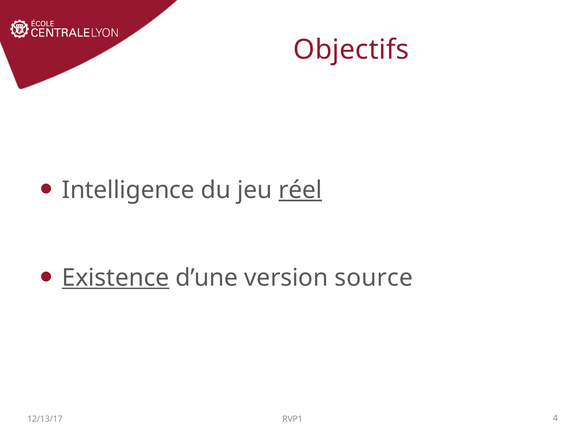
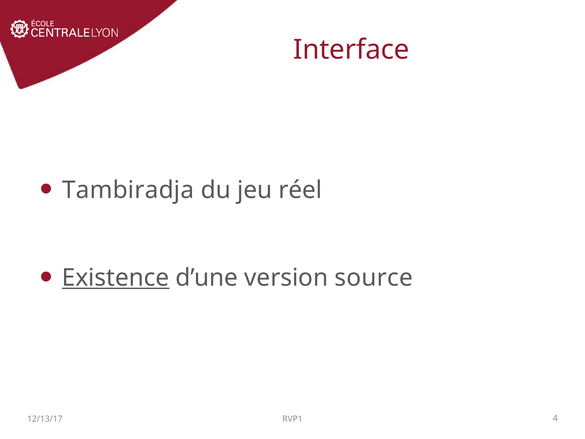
Objectifs: Objectifs -> Interface
Intelligence: Intelligence -> Tambiradja
réel underline: present -> none
